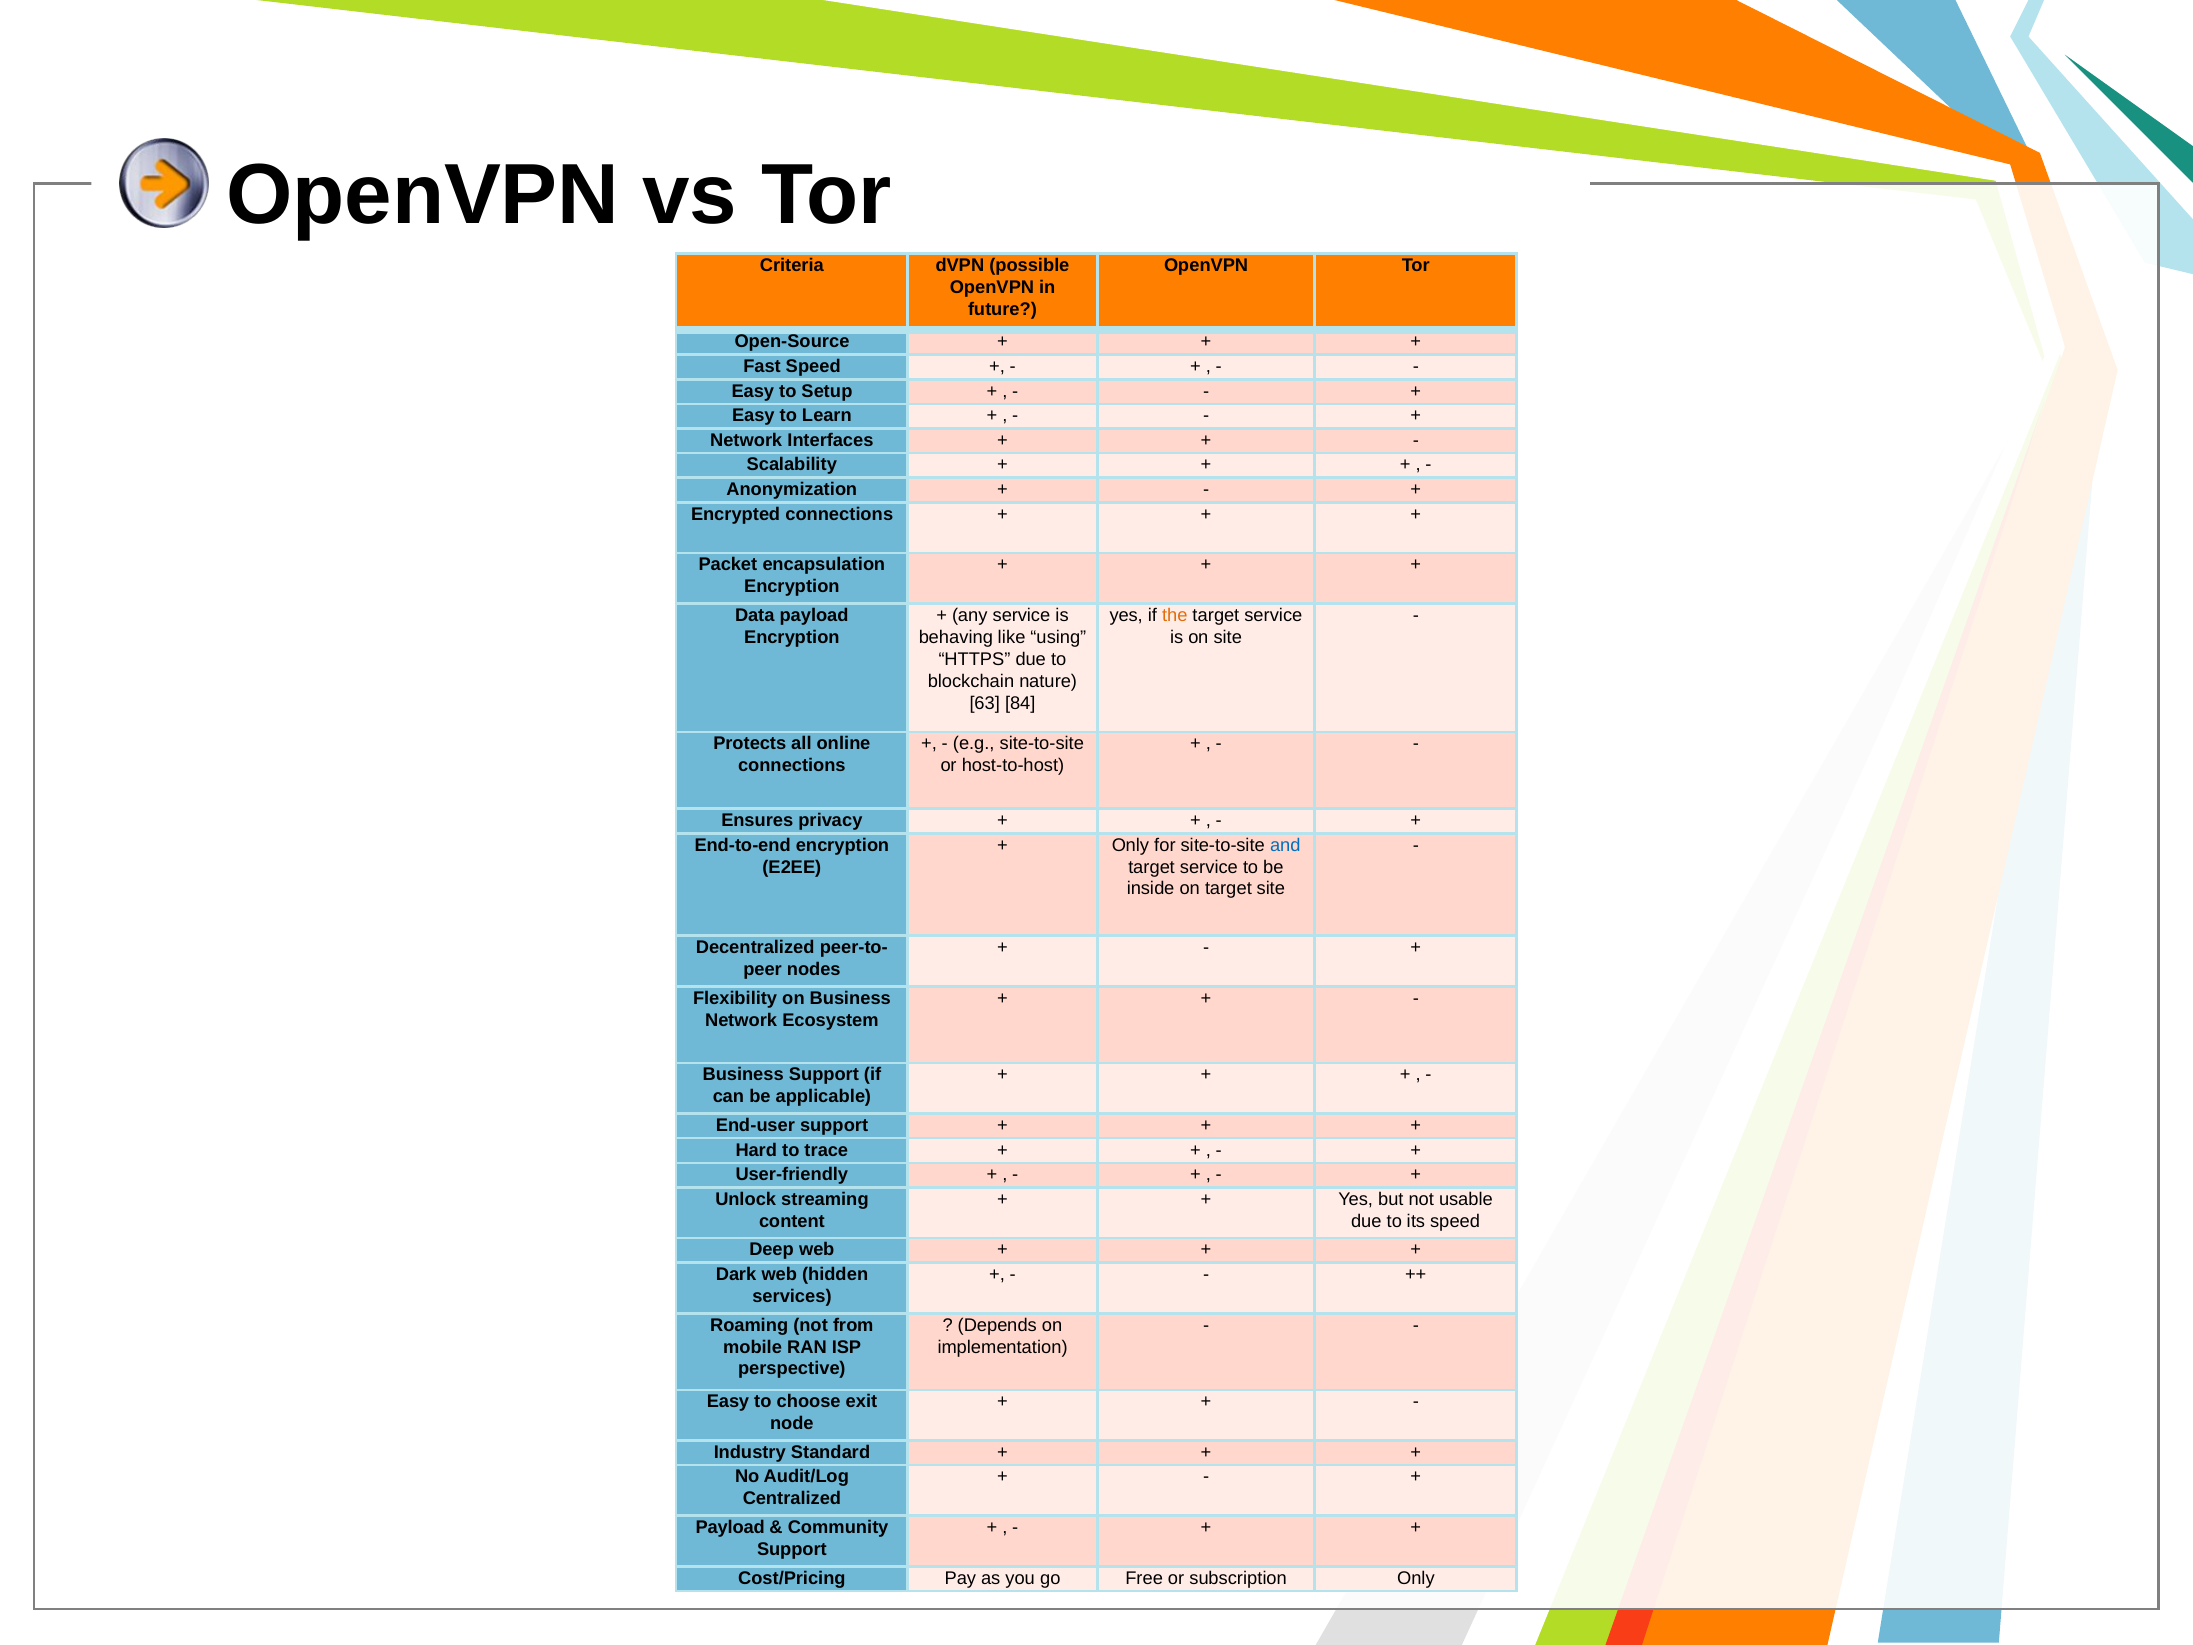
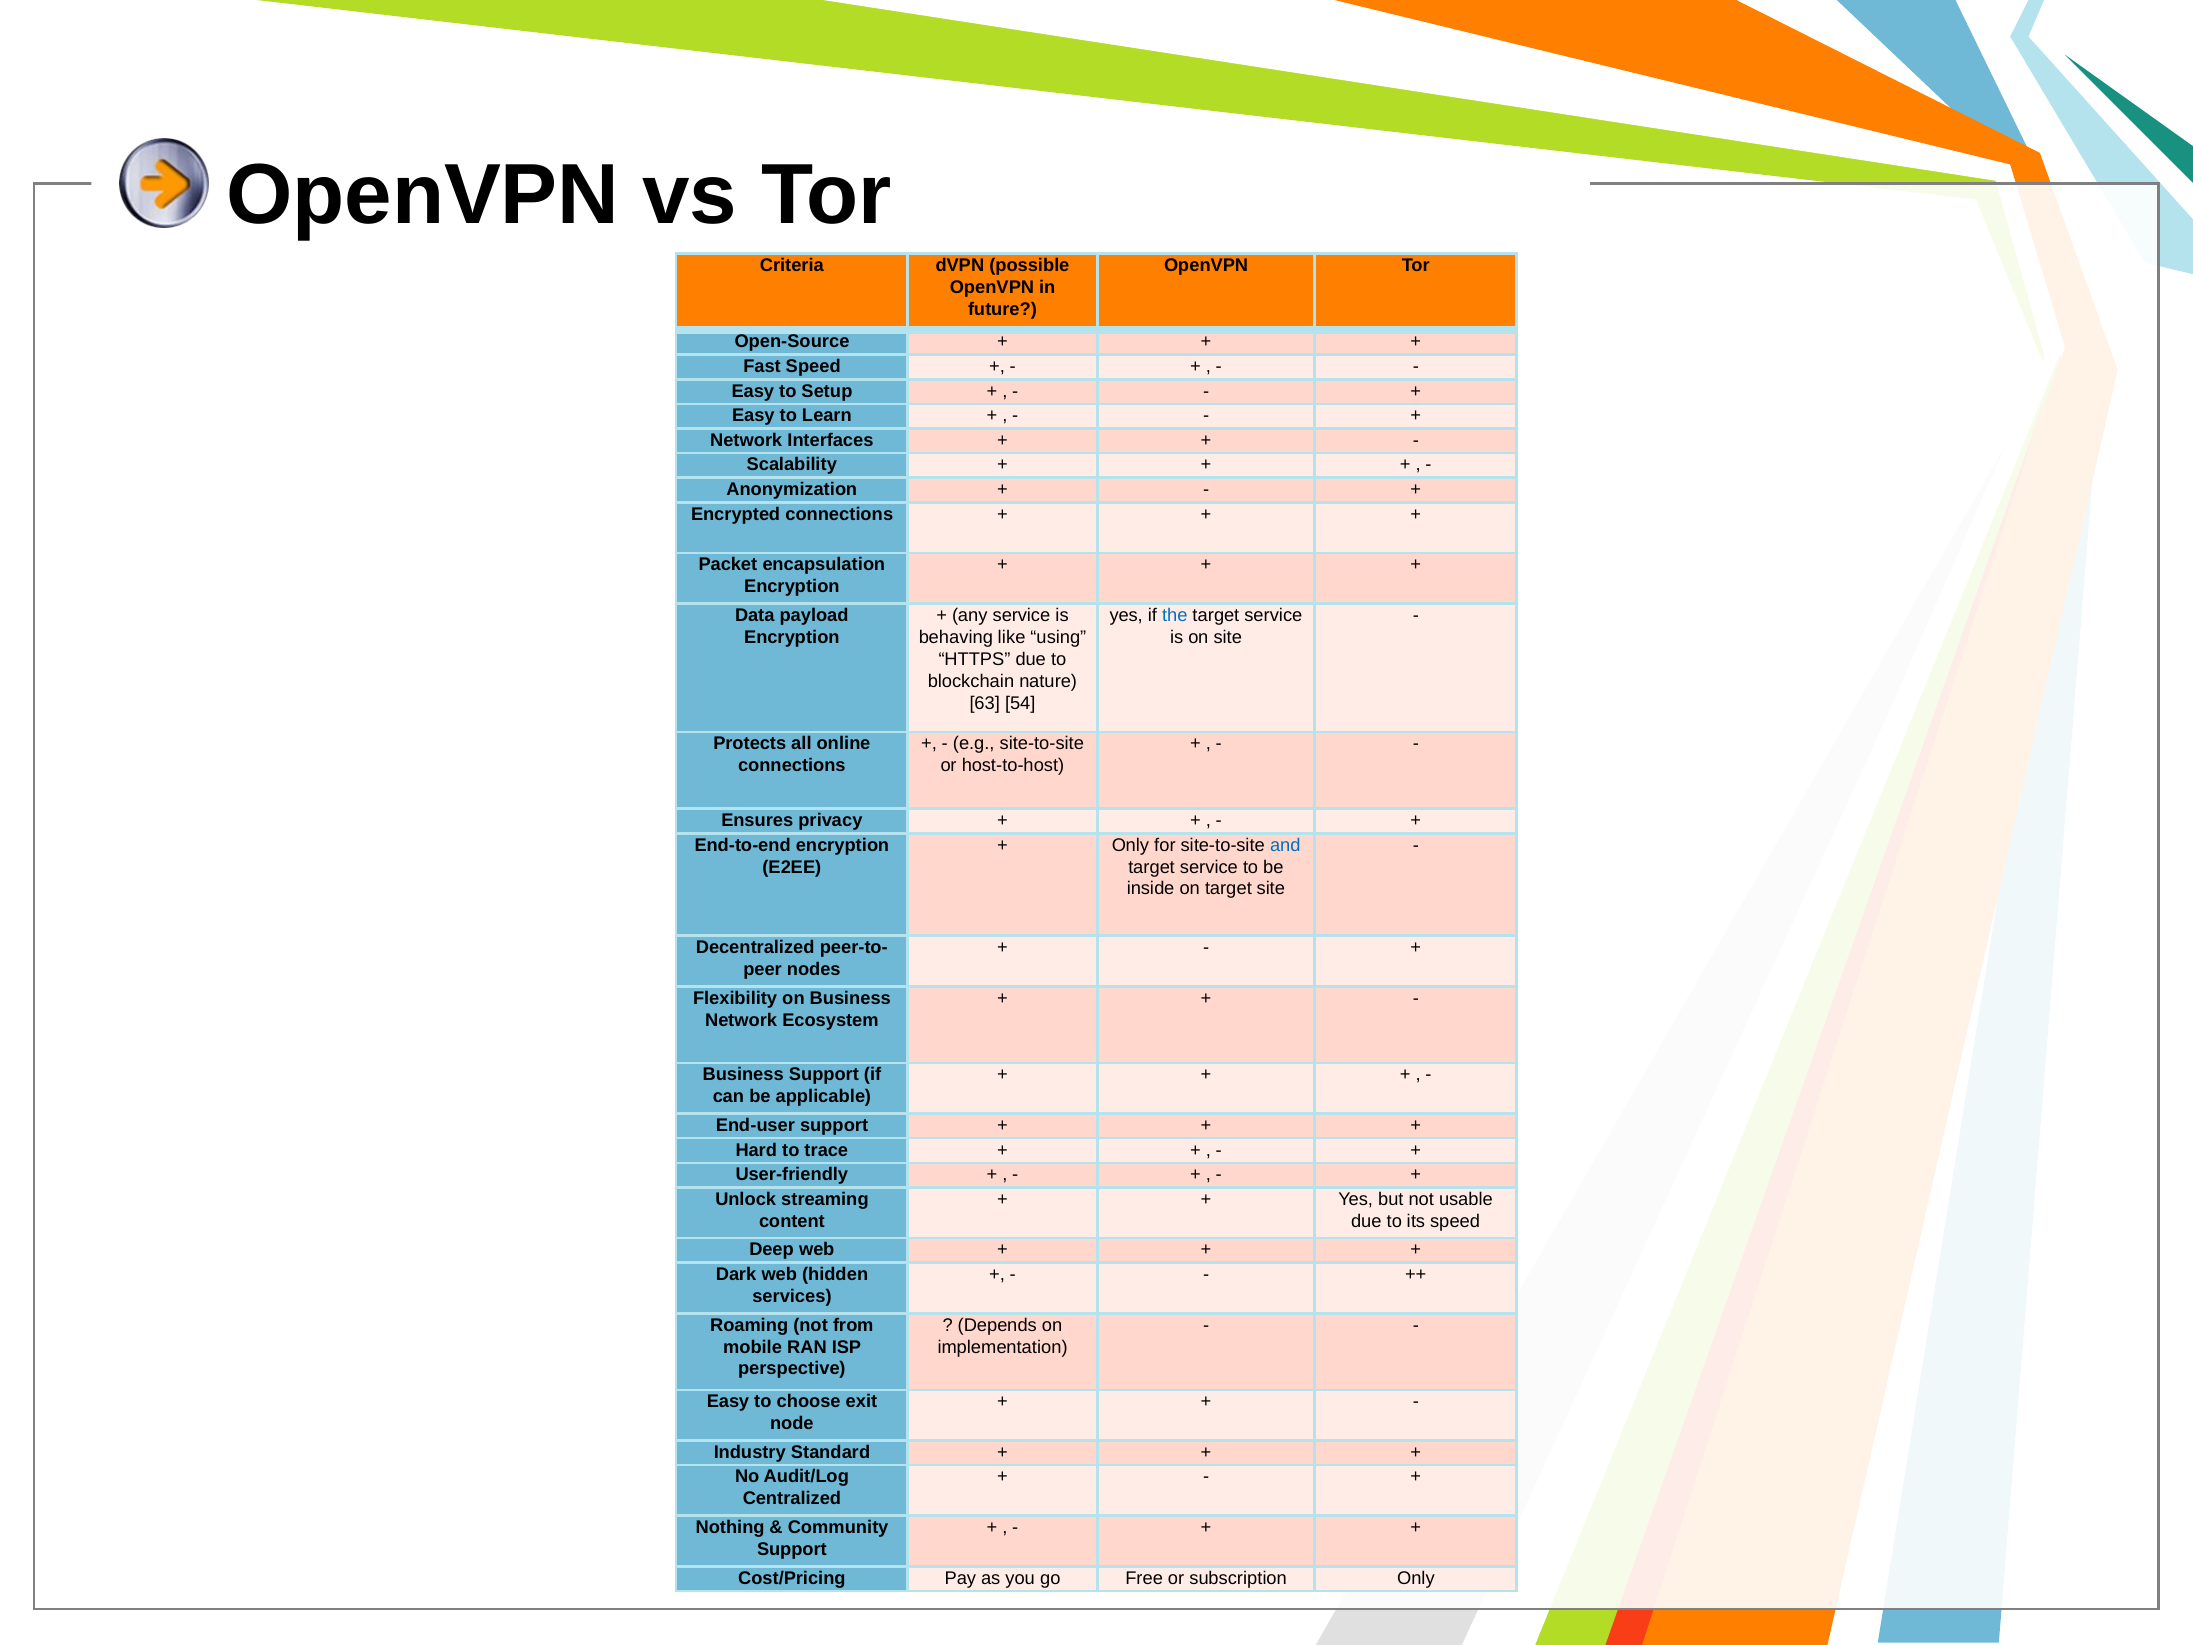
the colour: orange -> blue
84: 84 -> 54
Payload at (730, 1527): Payload -> Nothing
